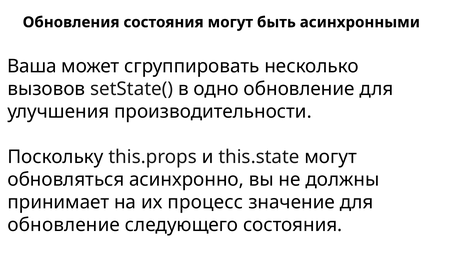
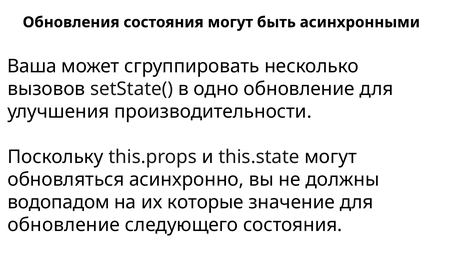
принимает: принимает -> водопадом
процесс: процесс -> которые
